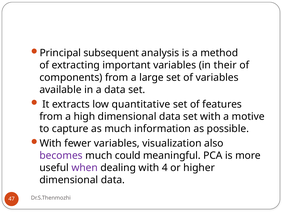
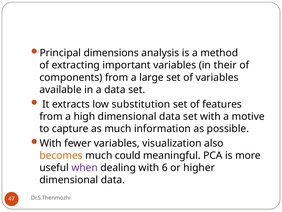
subsequent: subsequent -> dimensions
quantitative: quantitative -> substitution
becomes colour: purple -> orange
4: 4 -> 6
